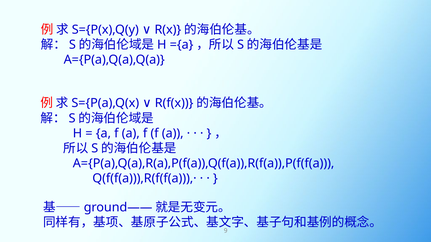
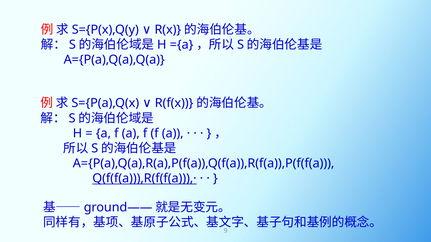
Q(f(f(a))),R(f(f(a))),· underline: none -> present
